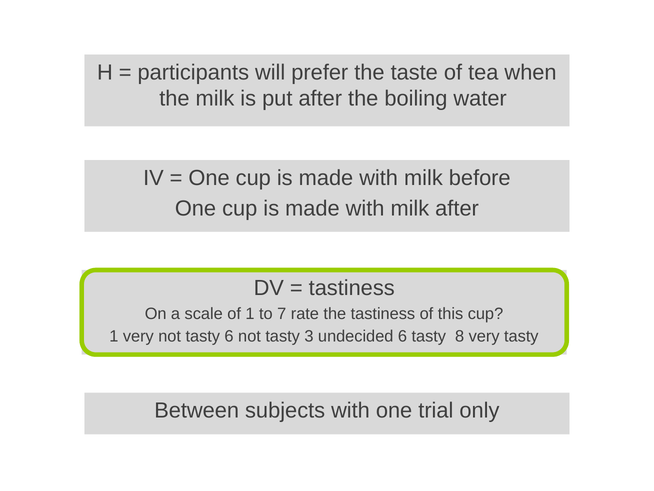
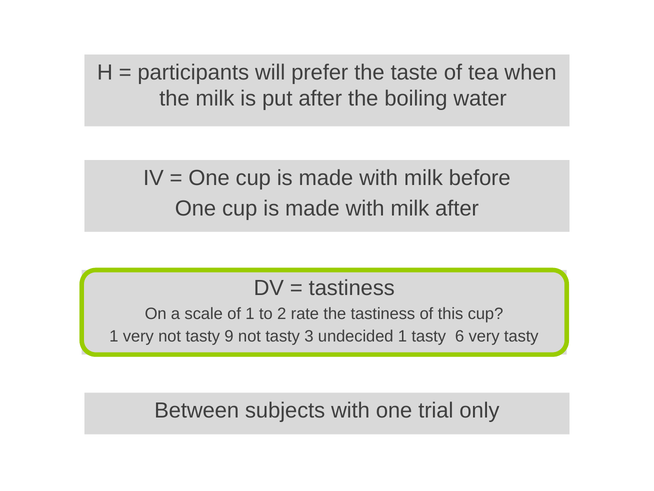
7: 7 -> 2
tasty 6: 6 -> 9
undecided 6: 6 -> 1
8: 8 -> 6
